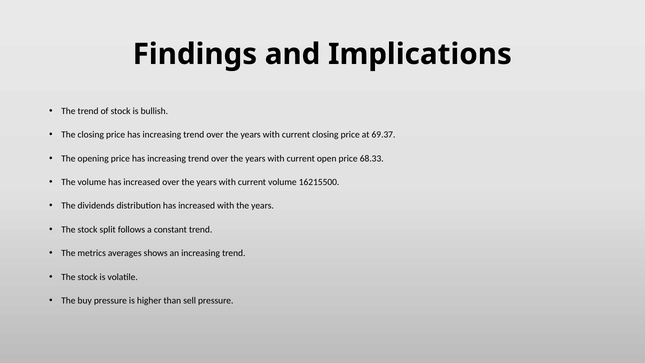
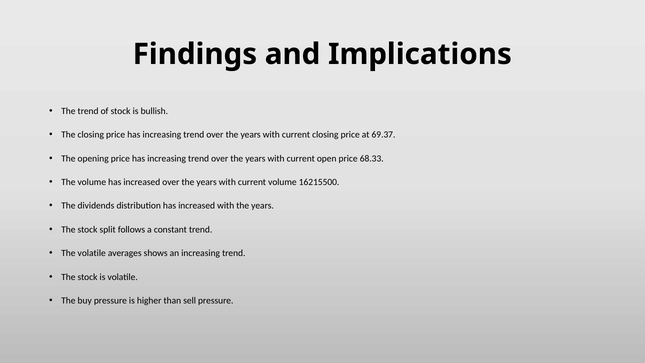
The metrics: metrics -> volatile
